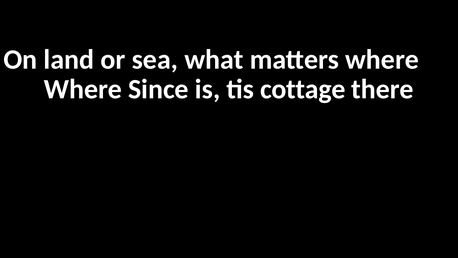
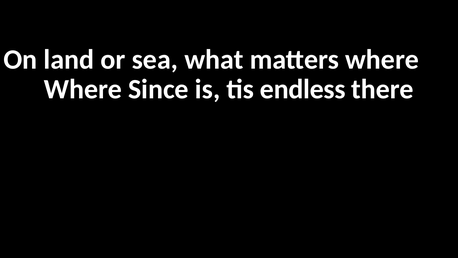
cottage: cottage -> endless
